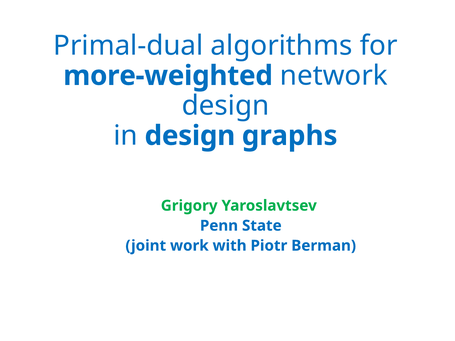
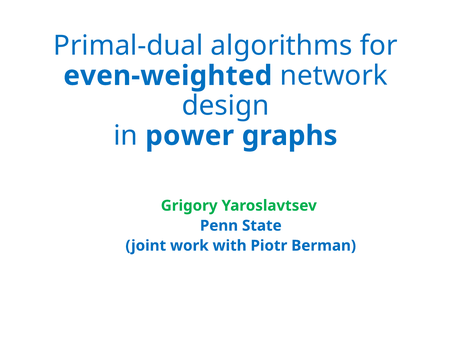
more-weighted: more-weighted -> even-weighted
in design: design -> power
